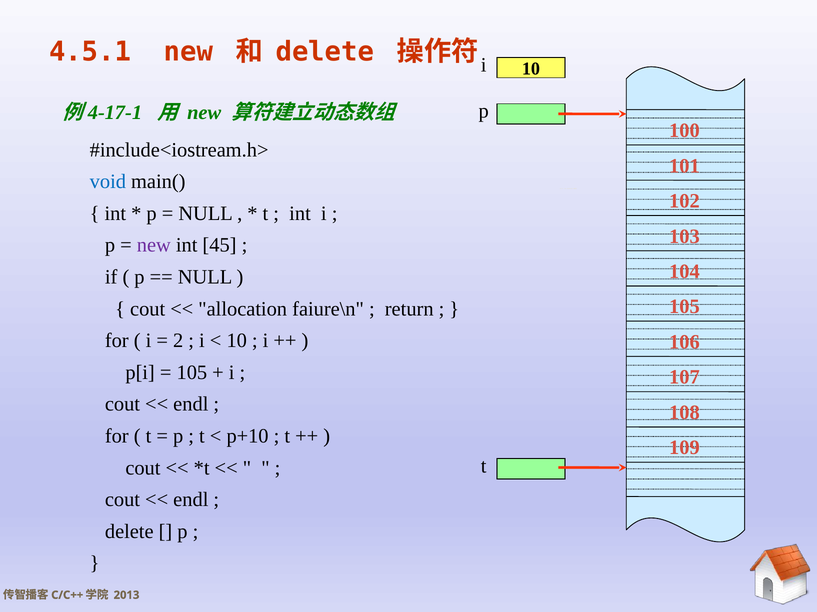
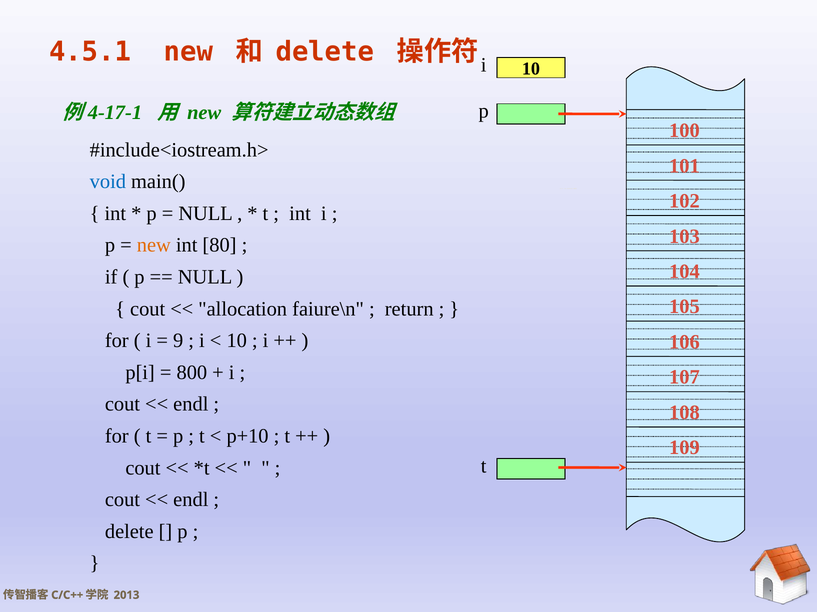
new at (154, 246) colour: purple -> orange
45: 45 -> 80
2: 2 -> 9
105 at (192, 373): 105 -> 800
